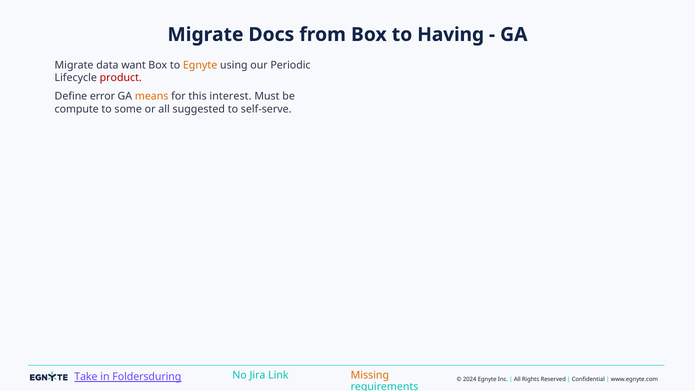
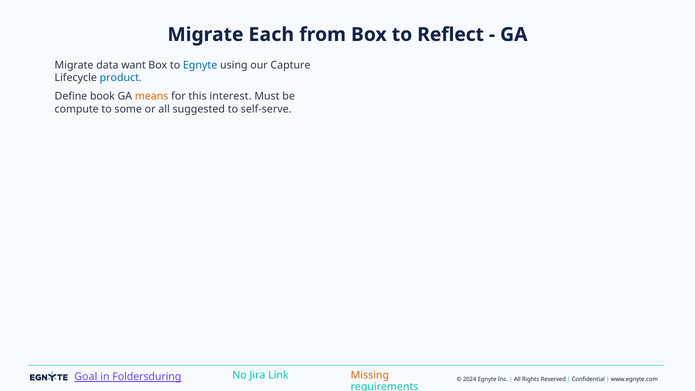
Docs: Docs -> Each
Having: Having -> Reflect
Egnyte at (200, 65) colour: orange -> blue
Periodic: Periodic -> Capture
product colour: red -> blue
error: error -> book
Take: Take -> Goal
